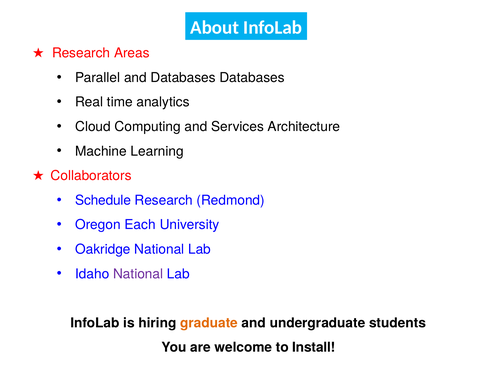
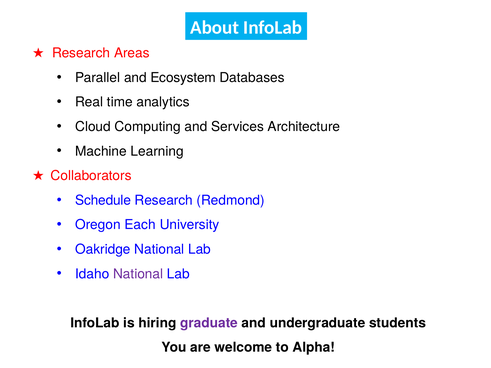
and Databases: Databases -> Ecosystem
graduate colour: orange -> purple
Install: Install -> Alpha
